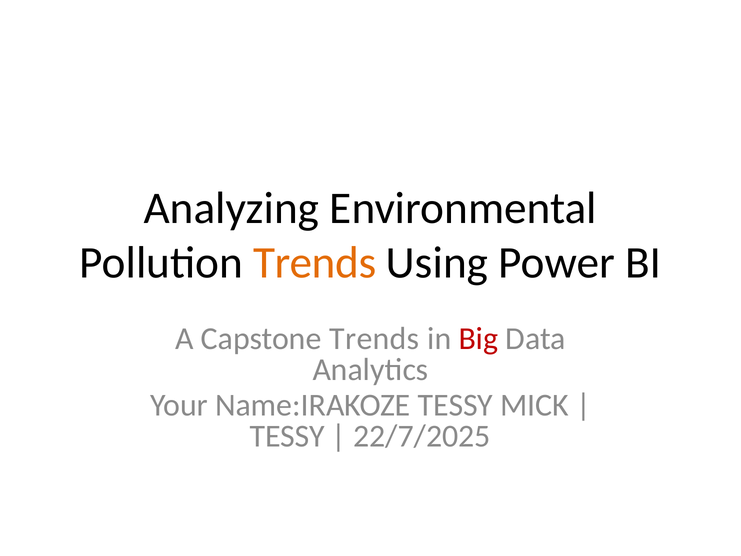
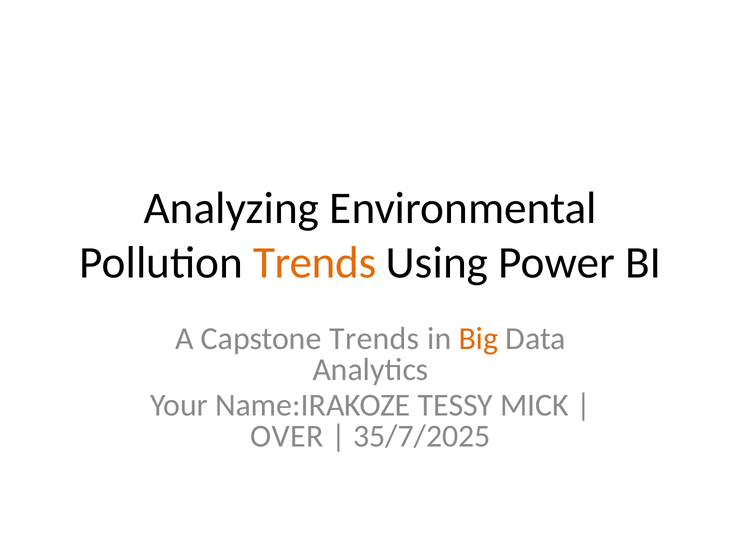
Big colour: red -> orange
TESSY at (287, 436): TESSY -> OVER
22/7/2025: 22/7/2025 -> 35/7/2025
